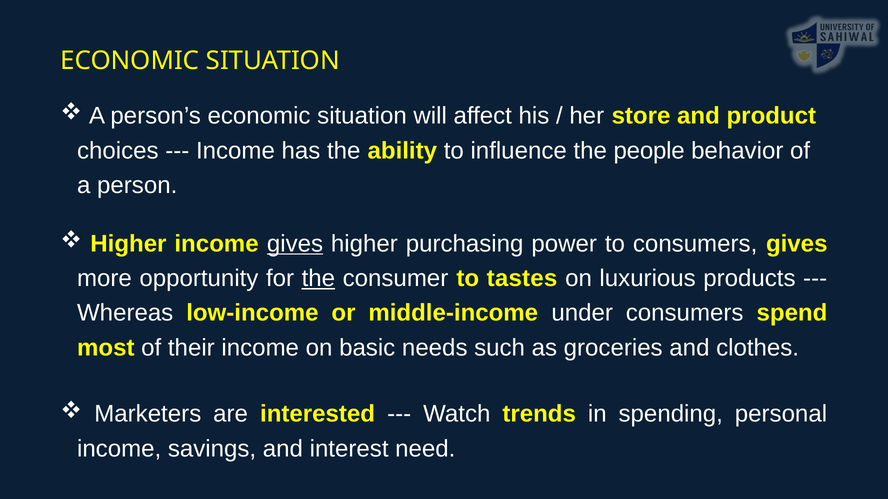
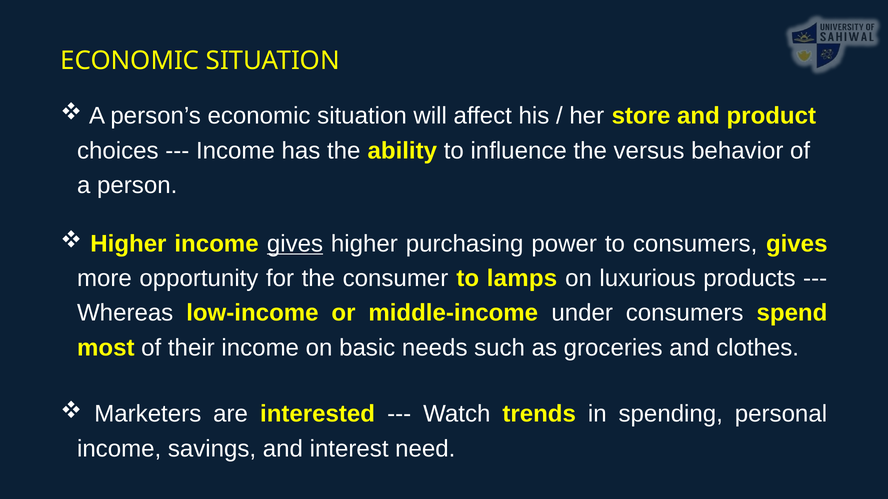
people: people -> versus
the at (318, 279) underline: present -> none
tastes: tastes -> lamps
